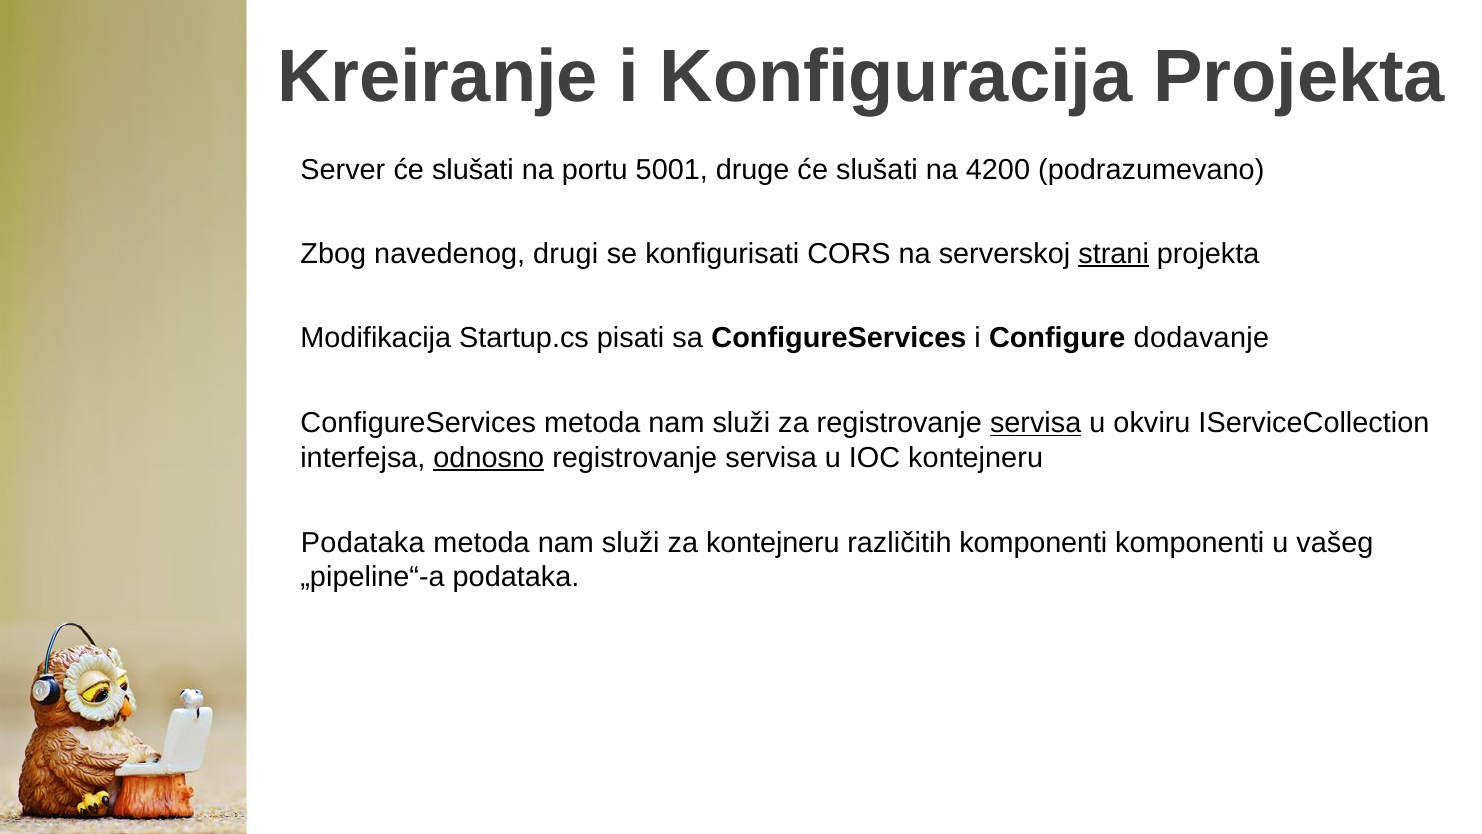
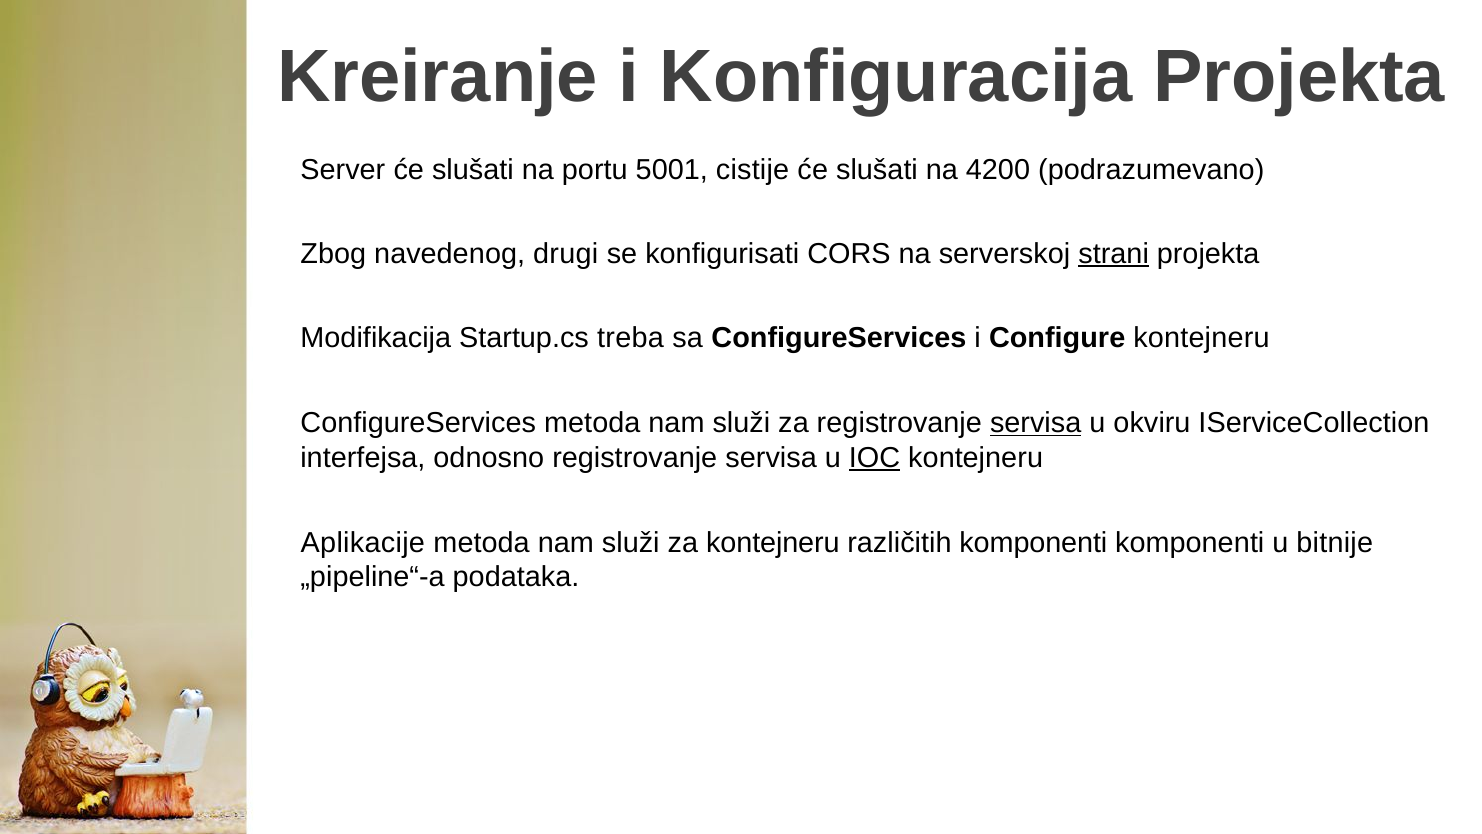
druge: druge -> cistije
pisati: pisati -> treba
Configure dodavanje: dodavanje -> kontejneru
odnosno underline: present -> none
IOC underline: none -> present
Podataka at (363, 542): Podataka -> Aplikacije
vašeg: vašeg -> bitnije
